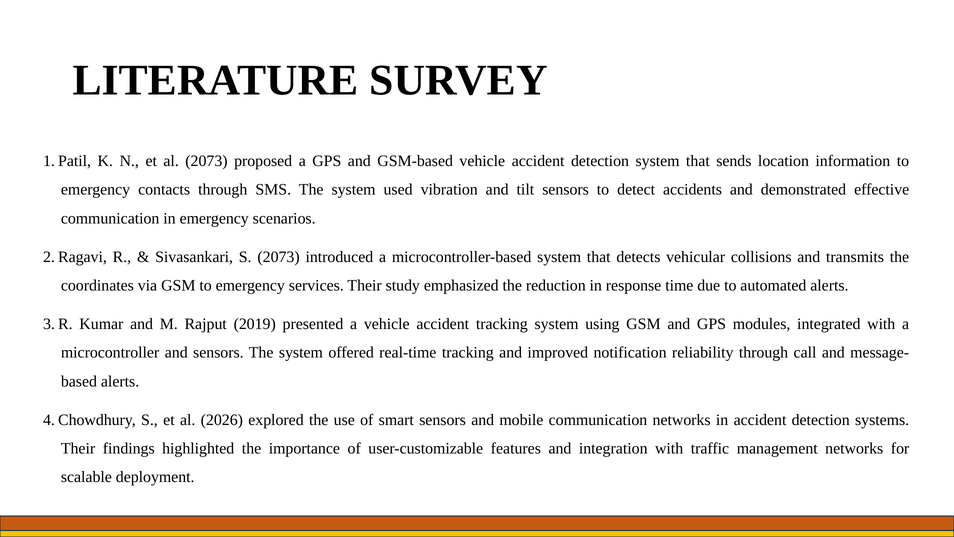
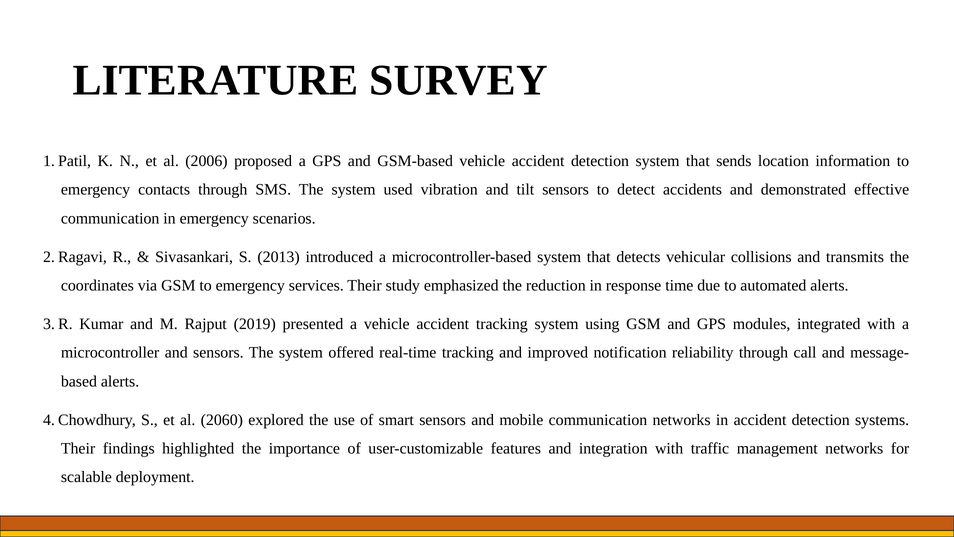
al 2073: 2073 -> 2006
S 2073: 2073 -> 2013
2026: 2026 -> 2060
